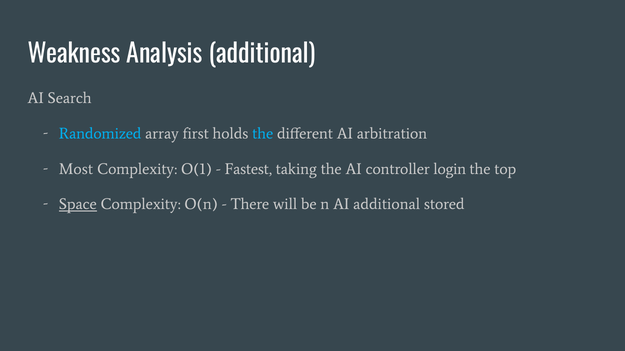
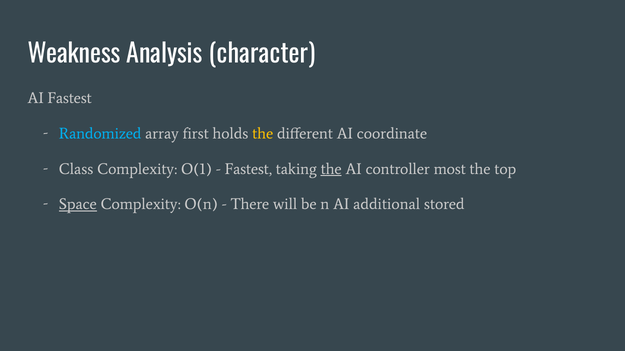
Analysis additional: additional -> character
AI Search: Search -> Fastest
the at (263, 134) colour: light blue -> yellow
arbitration: arbitration -> coordinate
Most: Most -> Class
the at (331, 169) underline: none -> present
login: login -> most
